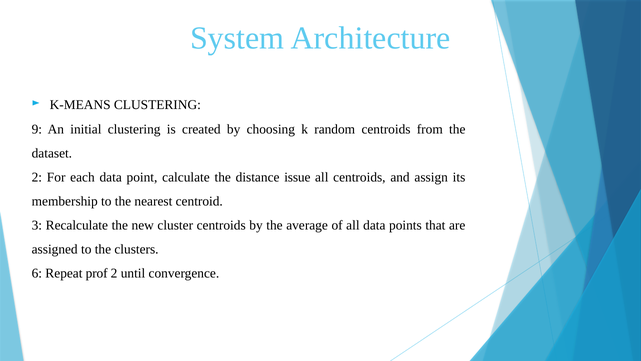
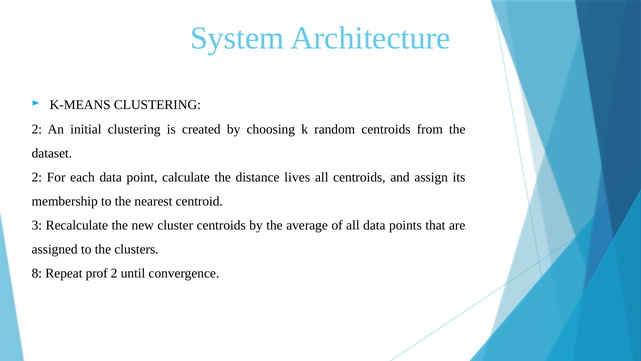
9 at (37, 129): 9 -> 2
issue: issue -> lives
6: 6 -> 8
